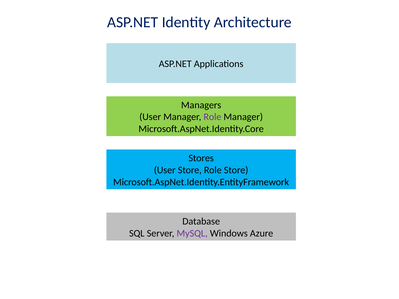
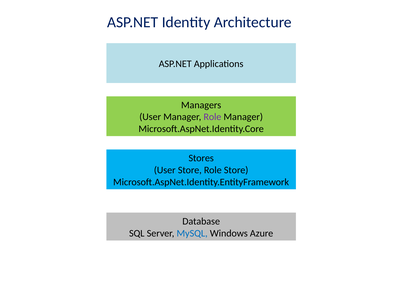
MySQL colour: purple -> blue
